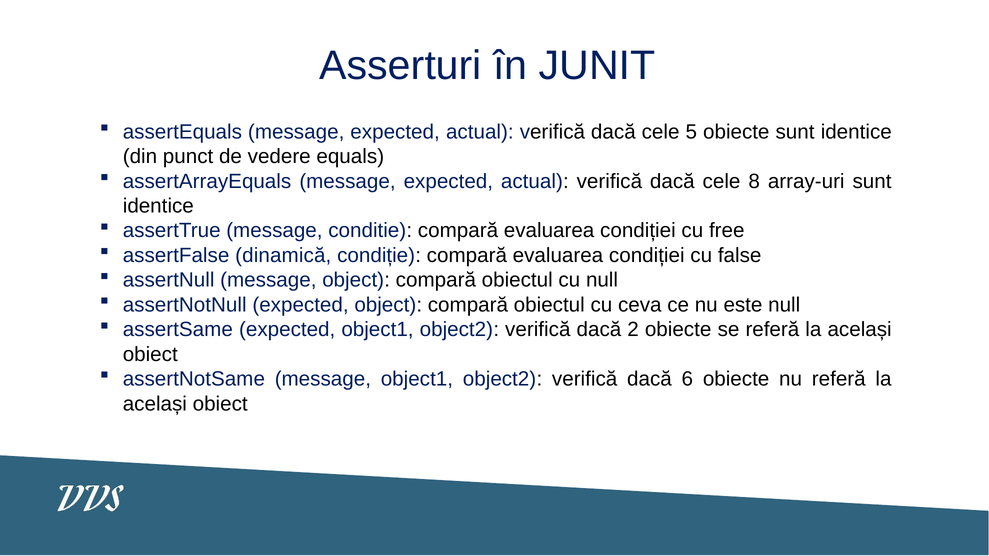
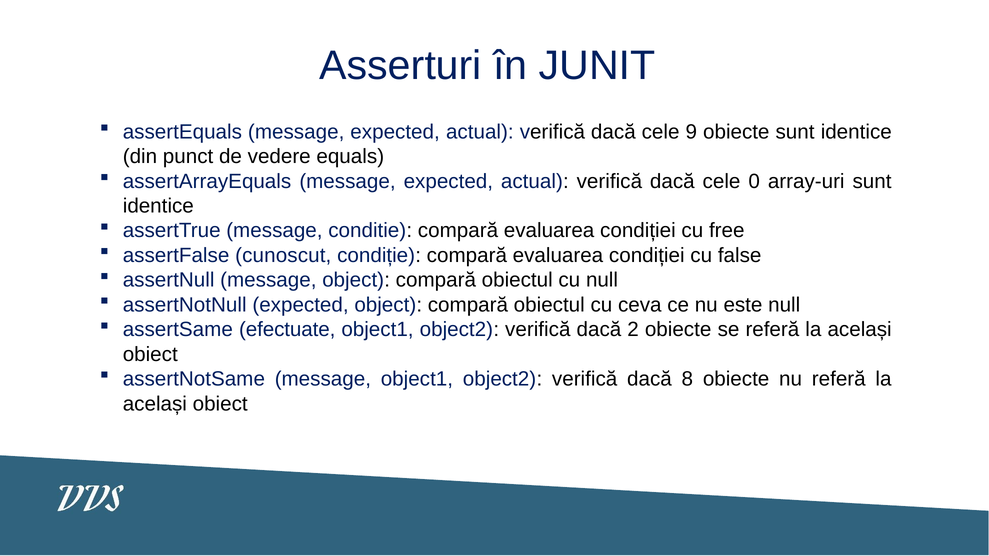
5: 5 -> 9
8: 8 -> 0
dinamică: dinamică -> cunoscut
assertSame expected: expected -> efectuate
6: 6 -> 8
